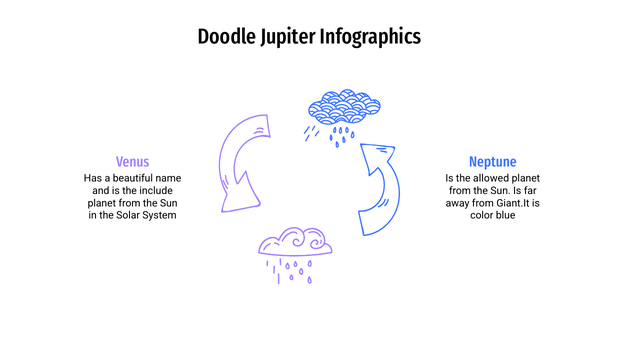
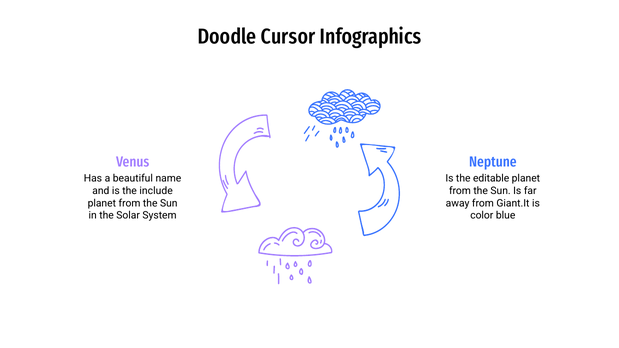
Jupiter: Jupiter -> Cursor
allowed: allowed -> editable
